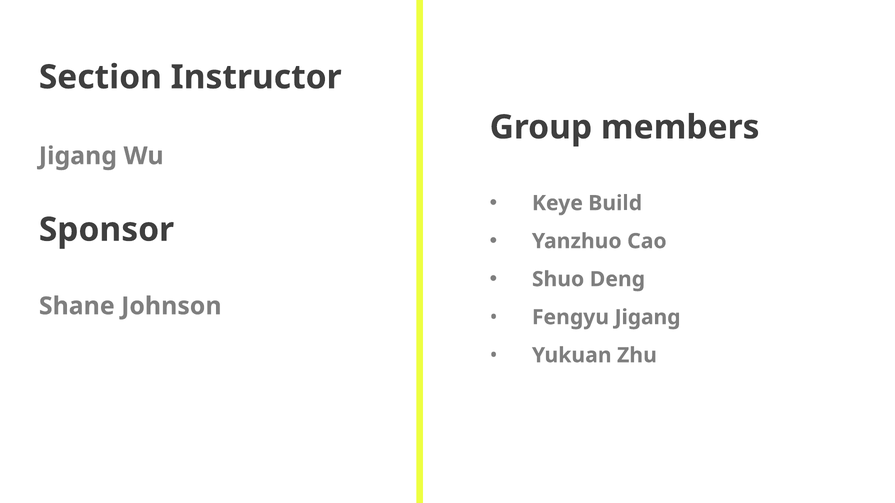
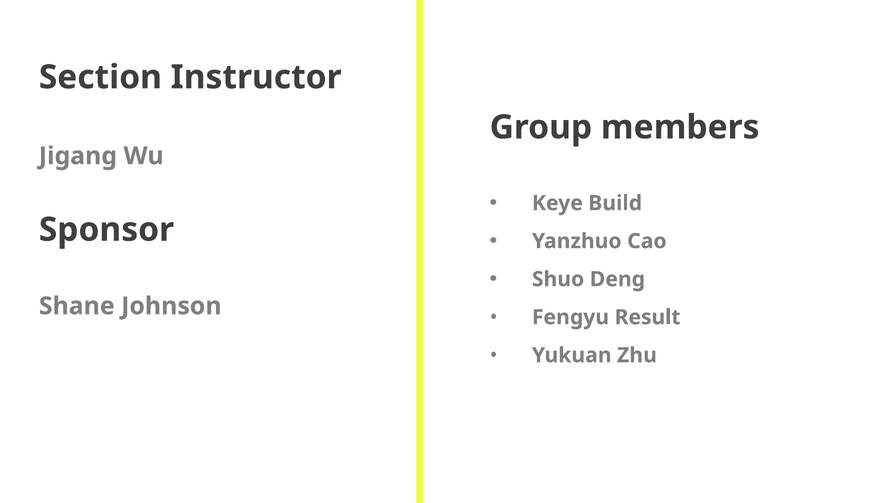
Fengyu Jigang: Jigang -> Result
